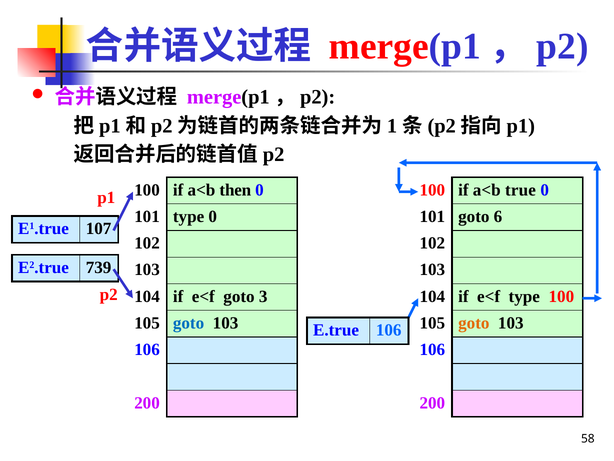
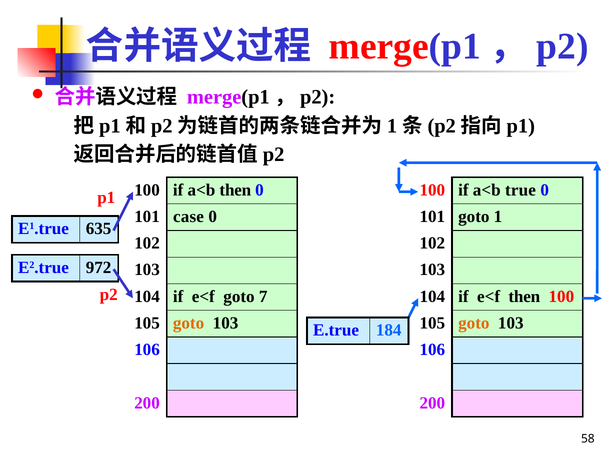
101 type: type -> case
6: 6 -> 1
107: 107 -> 635
739: 739 -> 972
3: 3 -> 7
e<f type: type -> then
goto at (189, 323) colour: blue -> orange
E.true 106: 106 -> 184
